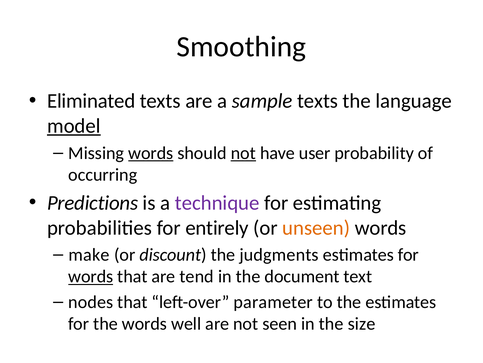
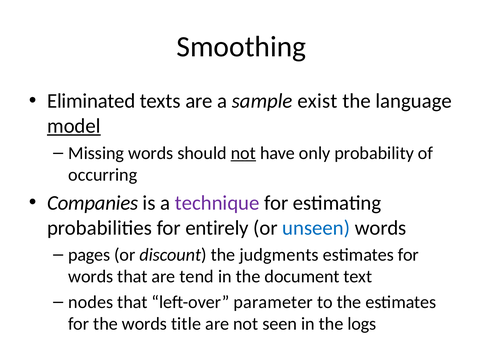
sample texts: texts -> exist
words at (151, 153) underline: present -> none
user: user -> only
Predictions: Predictions -> Companies
unseen colour: orange -> blue
make: make -> pages
words at (91, 276) underline: present -> none
well: well -> title
size: size -> logs
